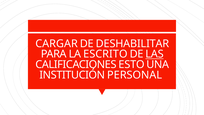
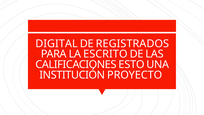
CARGAR: CARGAR -> DIGITAL
DESHABILITAR: DESHABILITAR -> REGISTRADOS
LAS underline: present -> none
PERSONAL: PERSONAL -> PROYECTO
